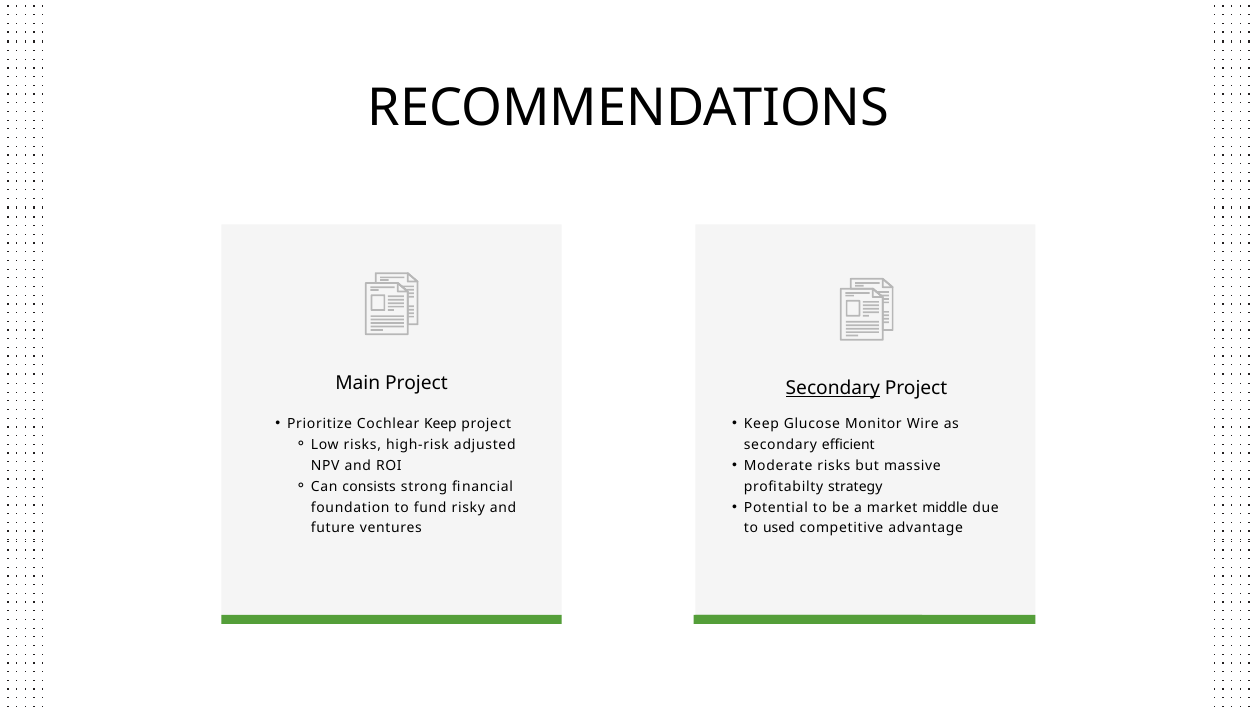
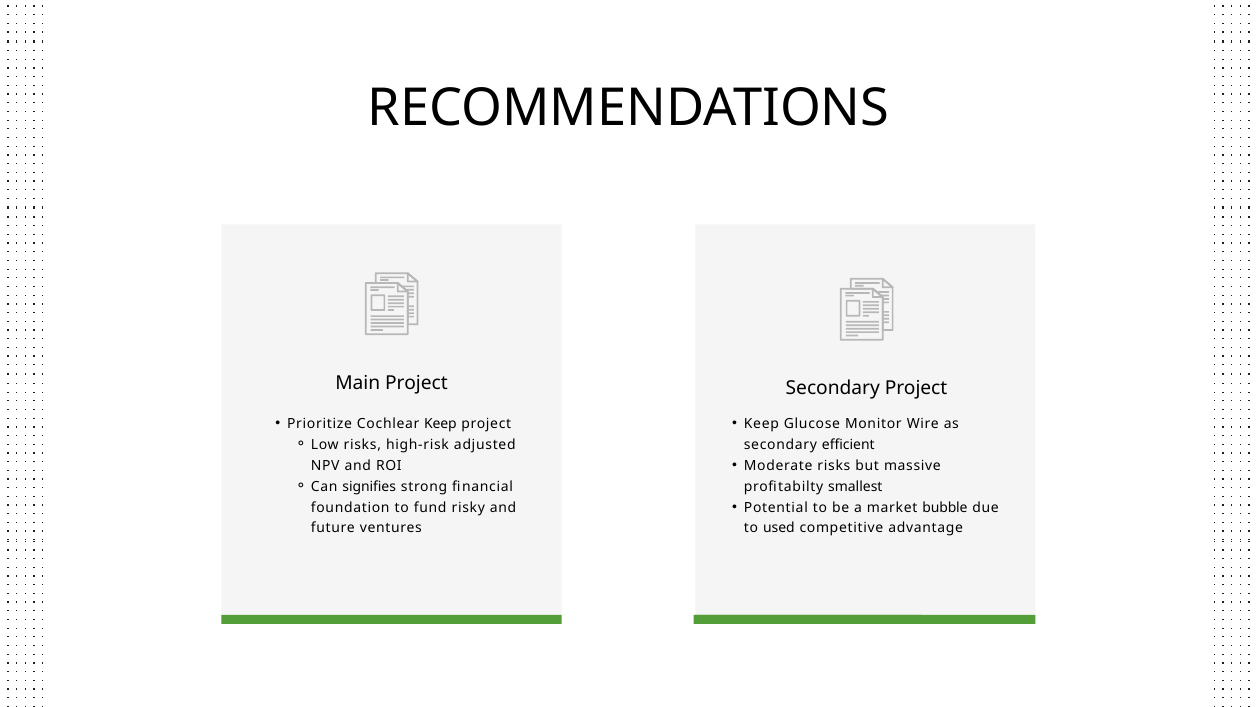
Secondary at (833, 389) underline: present -> none
consists: consists -> signifies
strategy: strategy -> smallest
middle: middle -> bubble
